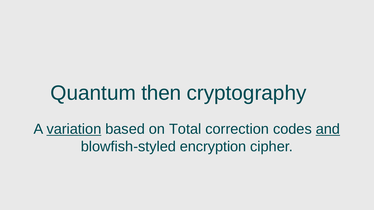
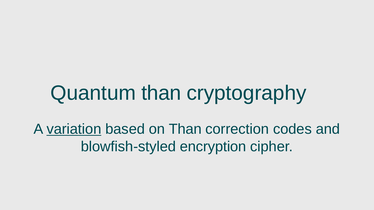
Quantum then: then -> than
on Total: Total -> Than
and underline: present -> none
